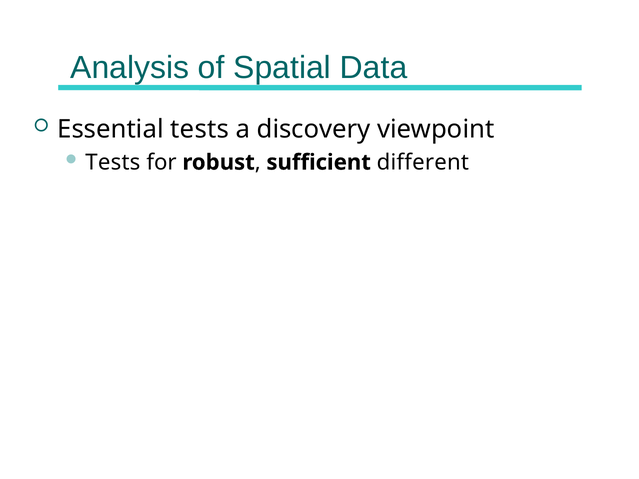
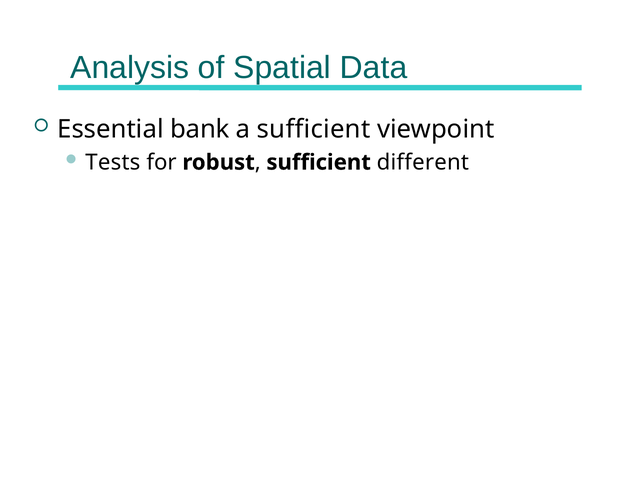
Essential tests: tests -> bank
a discovery: discovery -> sufficient
